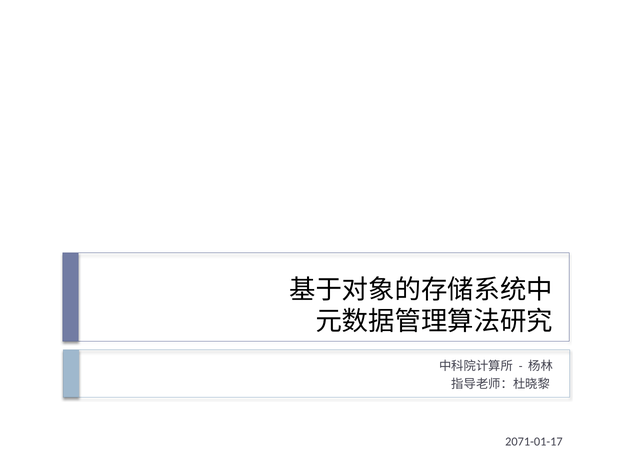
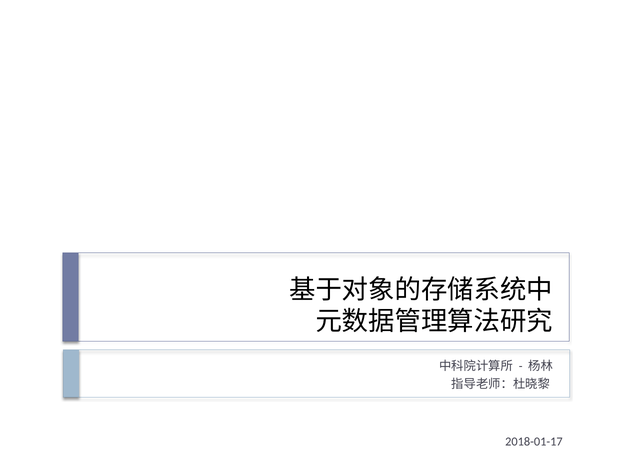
2071-01-17: 2071-01-17 -> 2018-01-17
